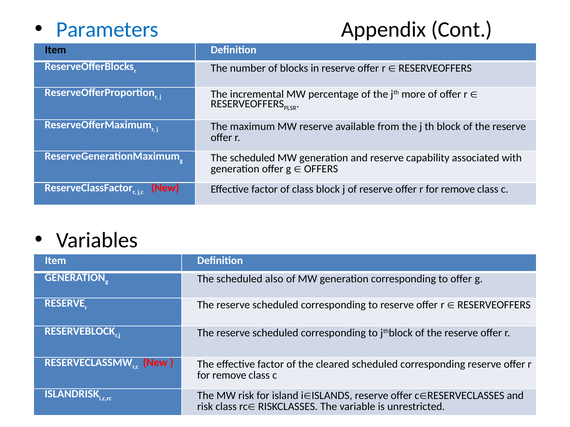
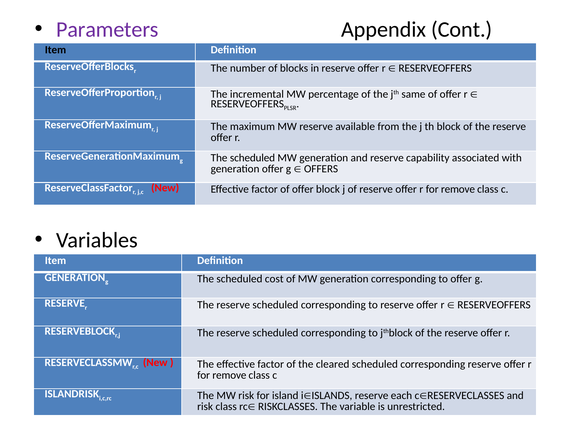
Parameters colour: blue -> purple
more: more -> same
factor of class: class -> offer
also: also -> cost
iISLANDS reserve offer: offer -> each
